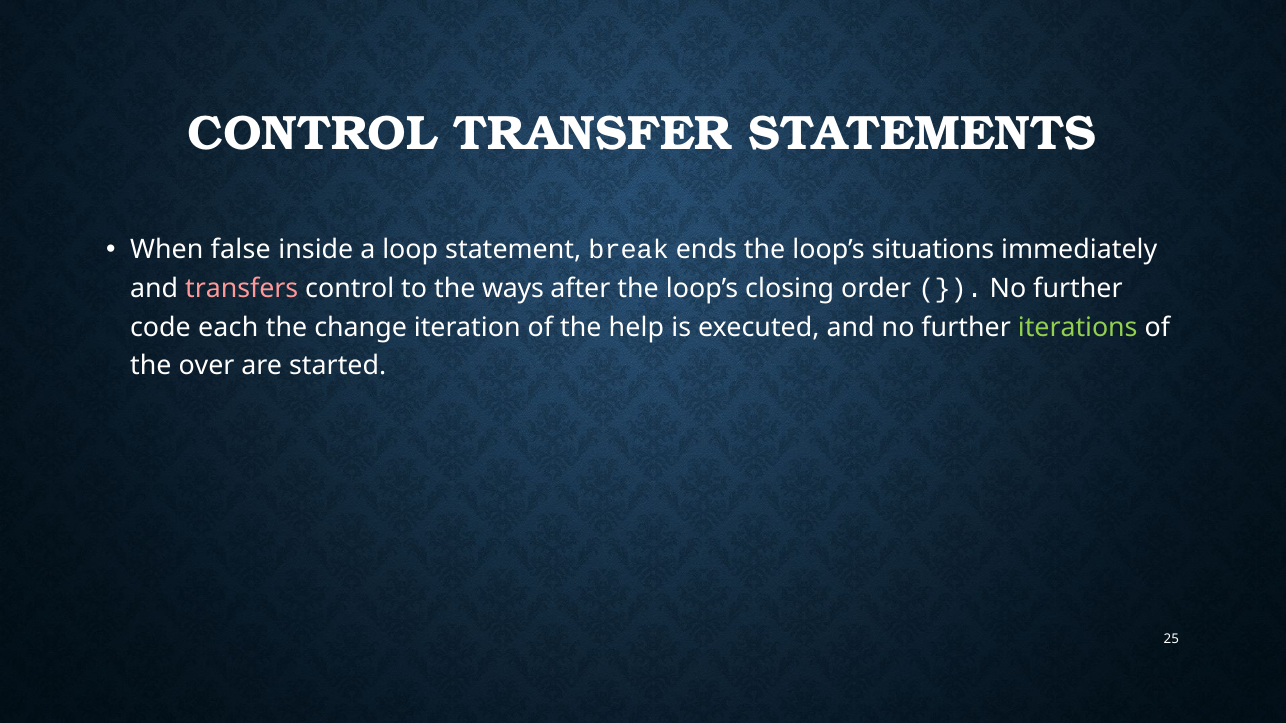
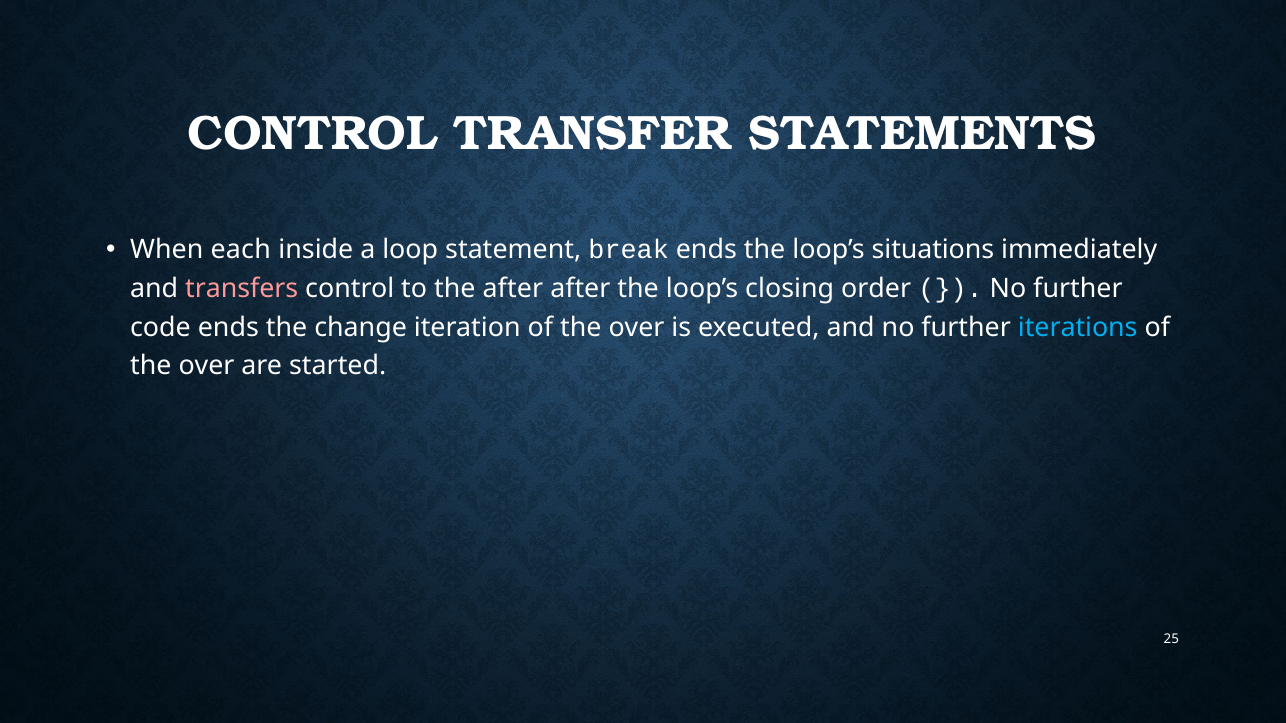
false: false -> each
the ways: ways -> after
code each: each -> ends
iteration of the help: help -> over
iterations colour: light green -> light blue
